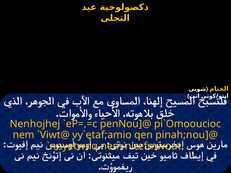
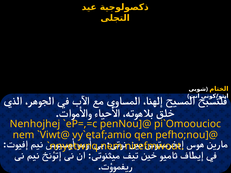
pinah;nou]@: pinah;nou]@ -> pefho;nou]@
